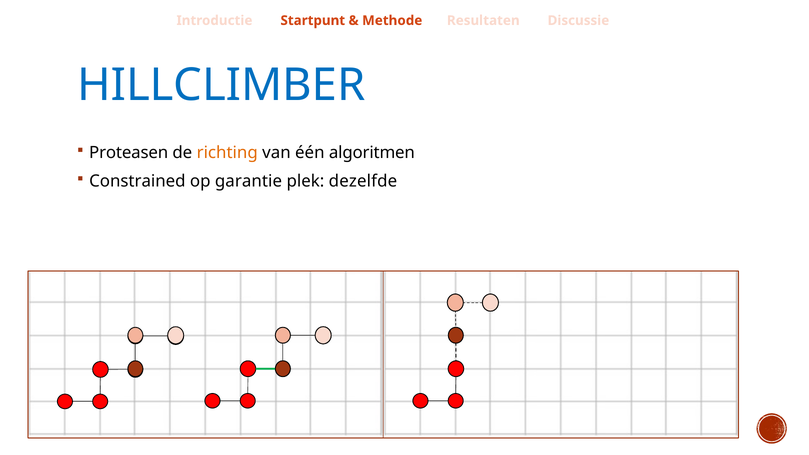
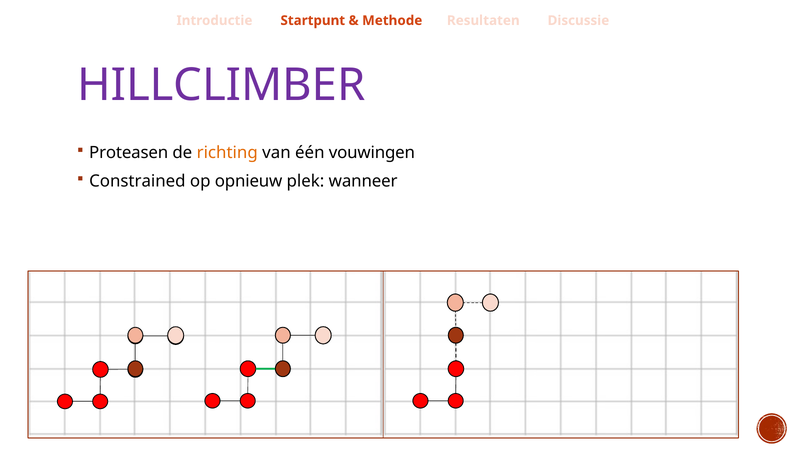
HILLCLIMBER colour: blue -> purple
algoritmen: algoritmen -> vouwingen
garantie: garantie -> opnieuw
dezelfde: dezelfde -> wanneer
